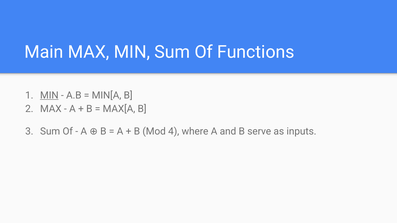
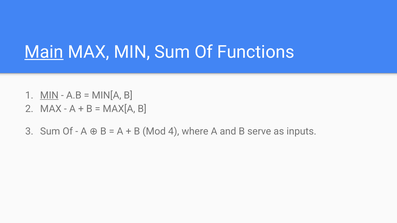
Main underline: none -> present
